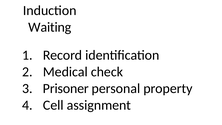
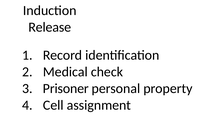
Waiting: Waiting -> Release
